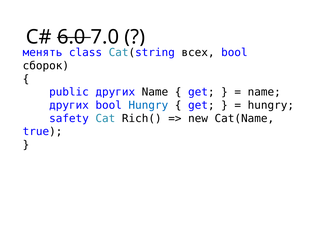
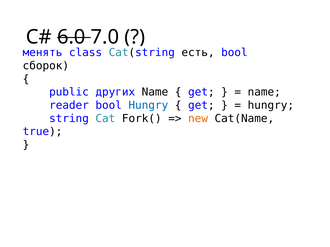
всех: всех -> есть
других at (69, 105): других -> reader
safety: safety -> string
Rich(: Rich( -> Fork(
new colour: black -> orange
